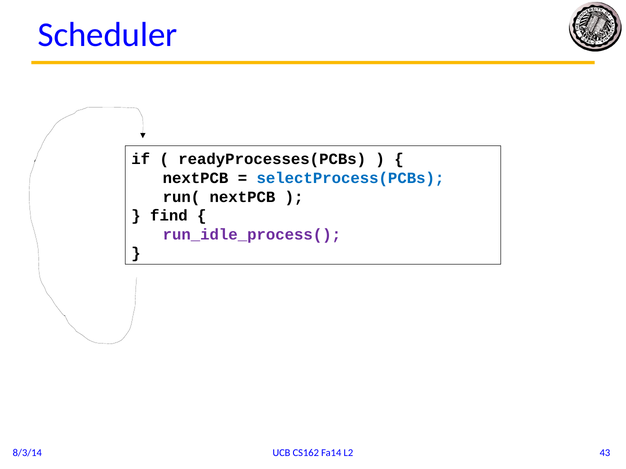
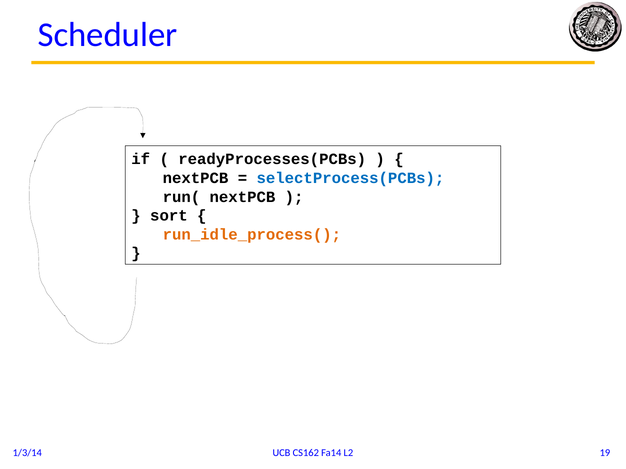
find: find -> sort
run_idle_process( colour: purple -> orange
8/3/14: 8/3/14 -> 1/3/14
43: 43 -> 19
